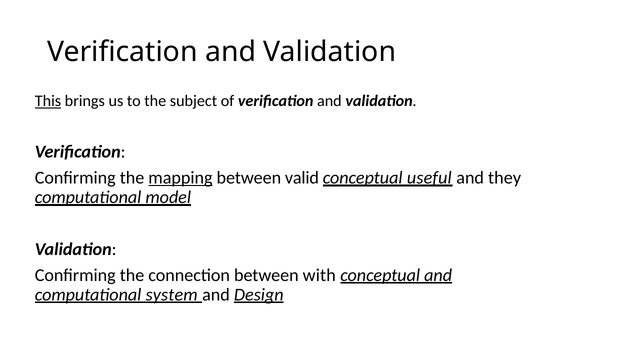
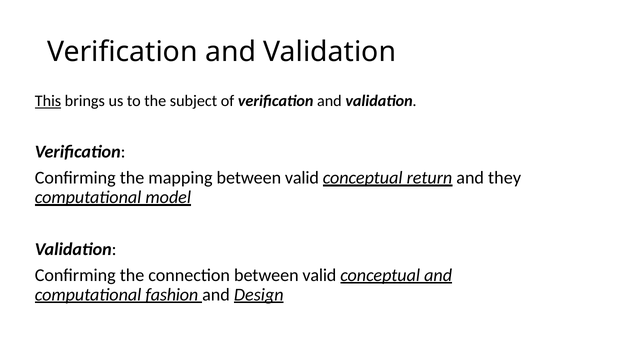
mapping underline: present -> none
useful: useful -> return
connection between with: with -> valid
system: system -> fashion
